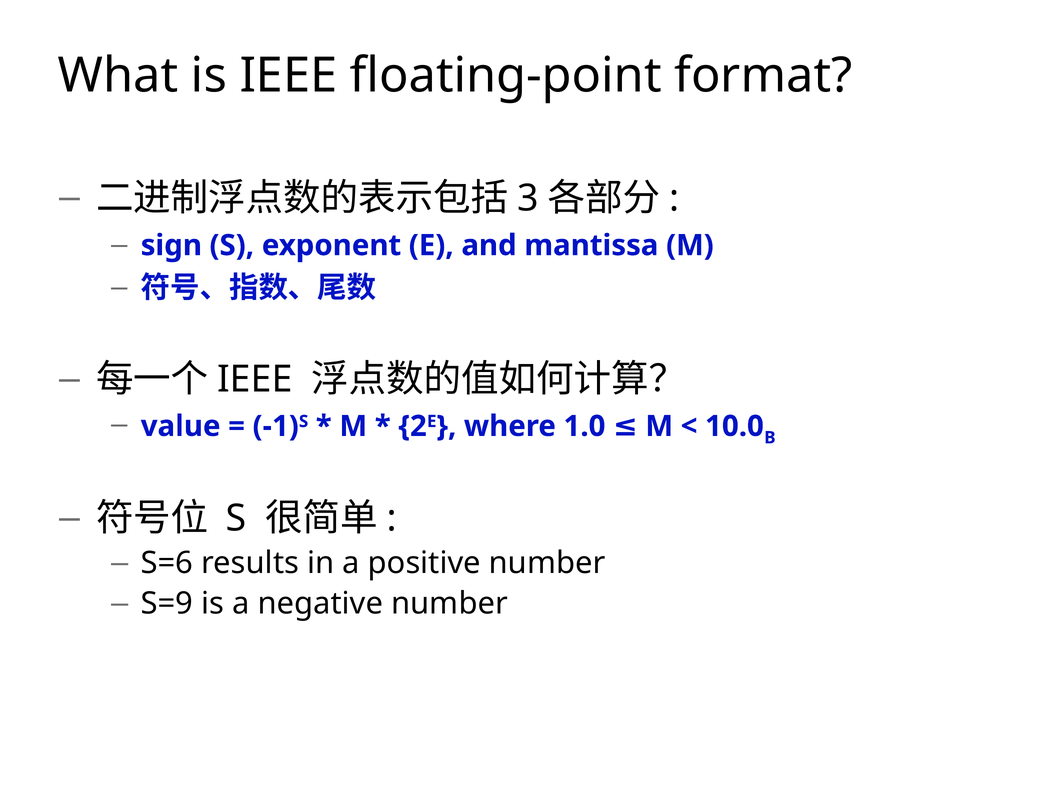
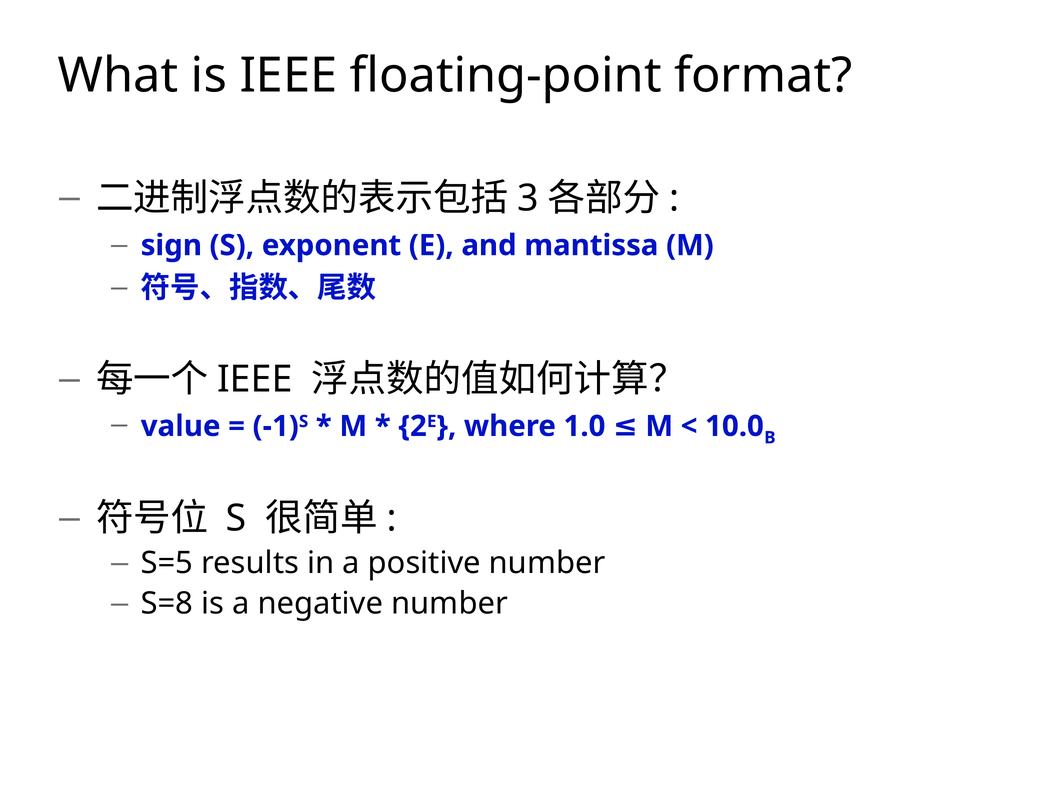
S=6: S=6 -> S=5
S=9: S=9 -> S=8
